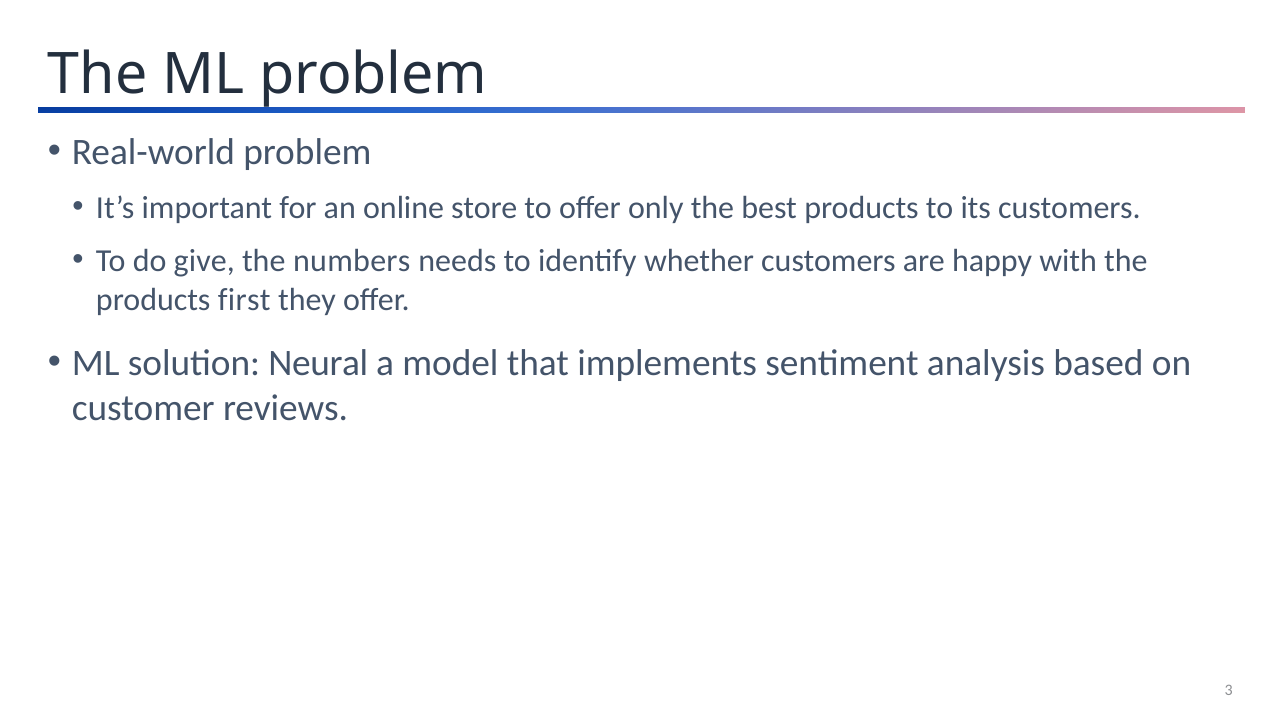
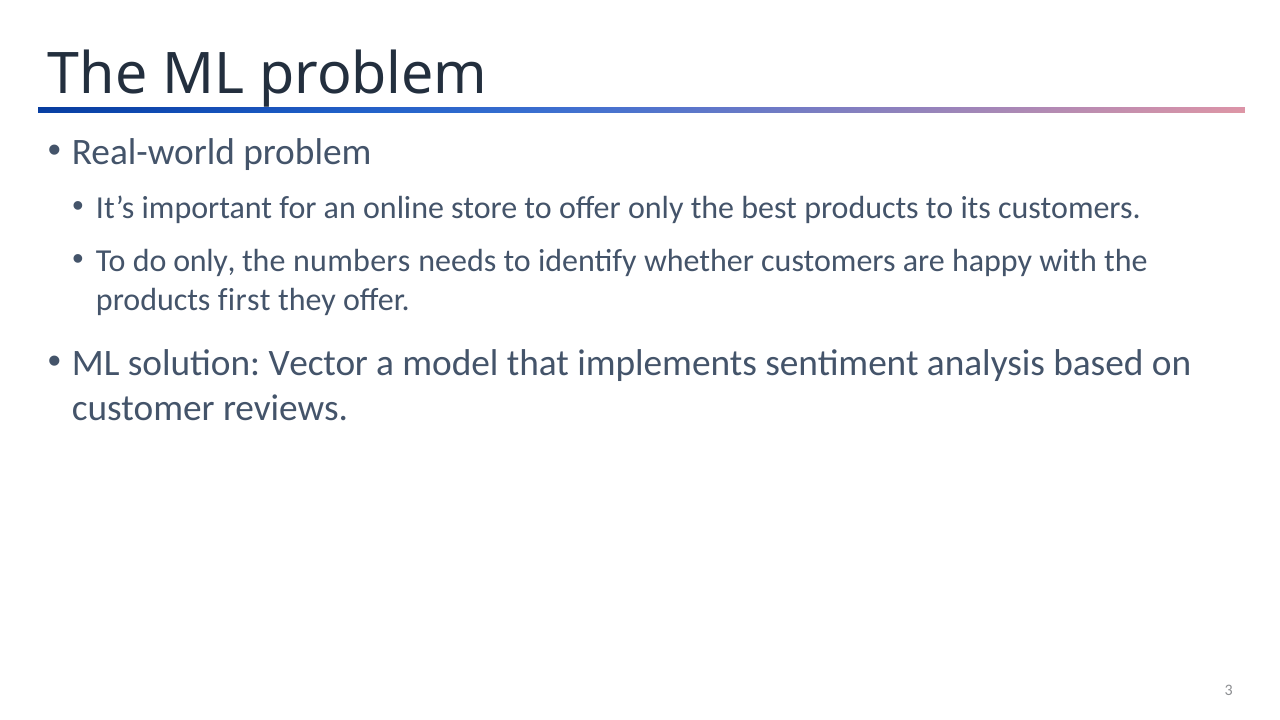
do give: give -> only
Neural: Neural -> Vector
